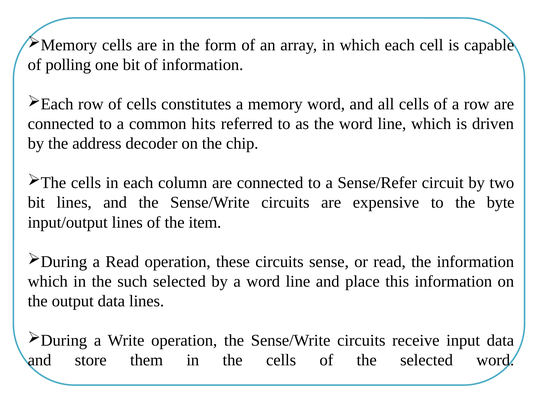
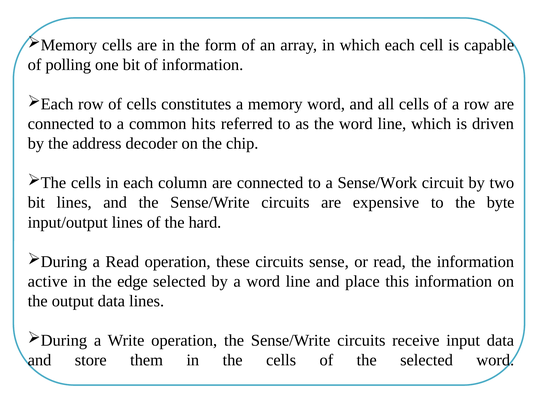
Sense/Refer: Sense/Refer -> Sense/Work
item: item -> hard
which at (48, 282): which -> active
such: such -> edge
